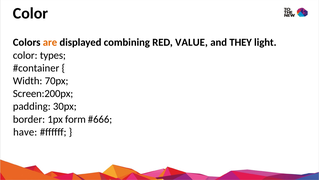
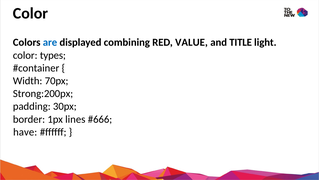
are colour: orange -> blue
THEY: THEY -> TITLE
Screen:200px: Screen:200px -> Strong:200px
form: form -> lines
